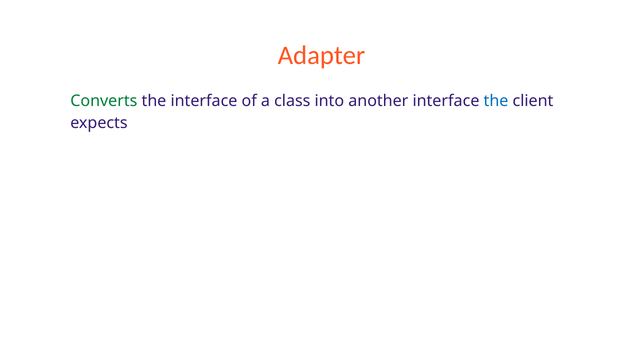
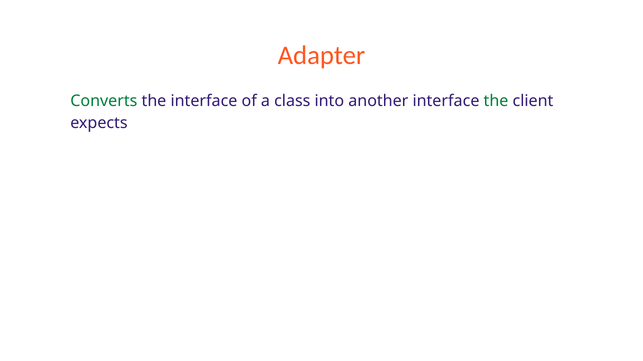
the at (496, 101) colour: blue -> green
